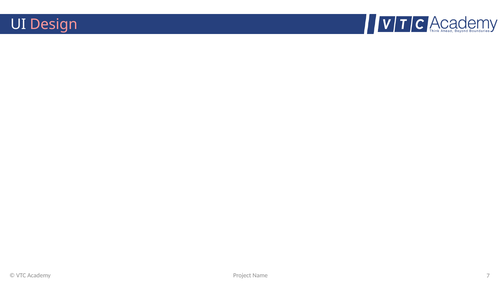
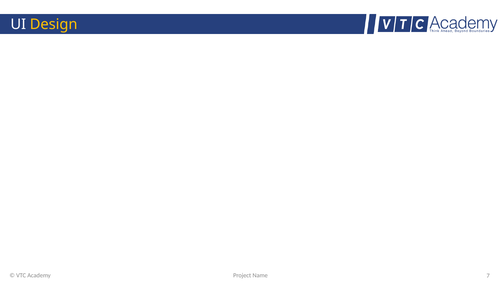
Design colour: pink -> yellow
